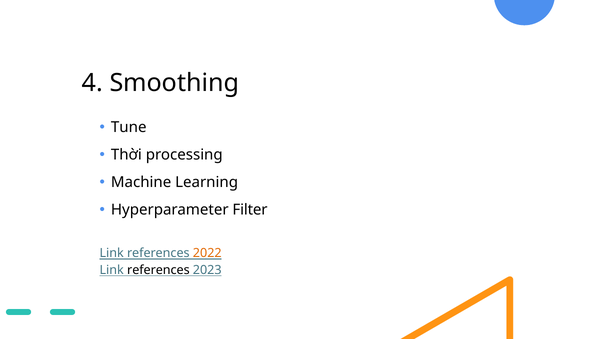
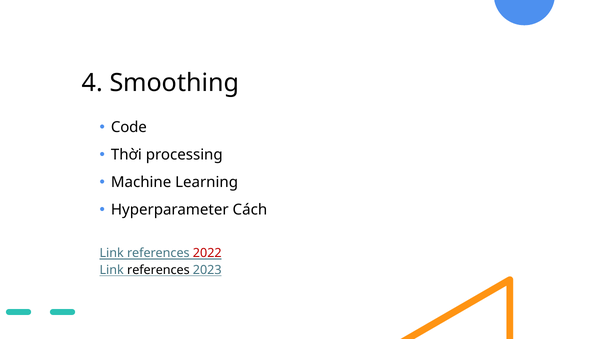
Tune: Tune -> Code
Filter: Filter -> Cách
2022 colour: orange -> red
